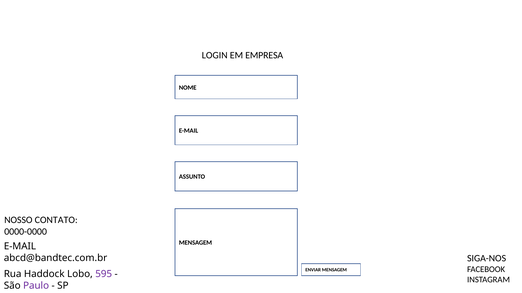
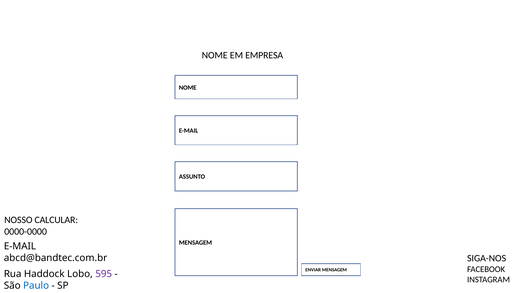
LOGIN at (215, 55): LOGIN -> NOME
CONTATO: CONTATO -> CALCULAR
Paulo colour: purple -> blue
